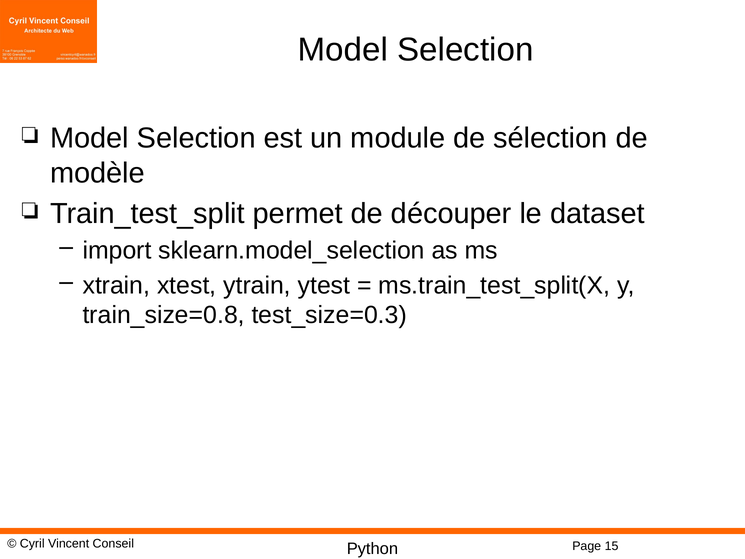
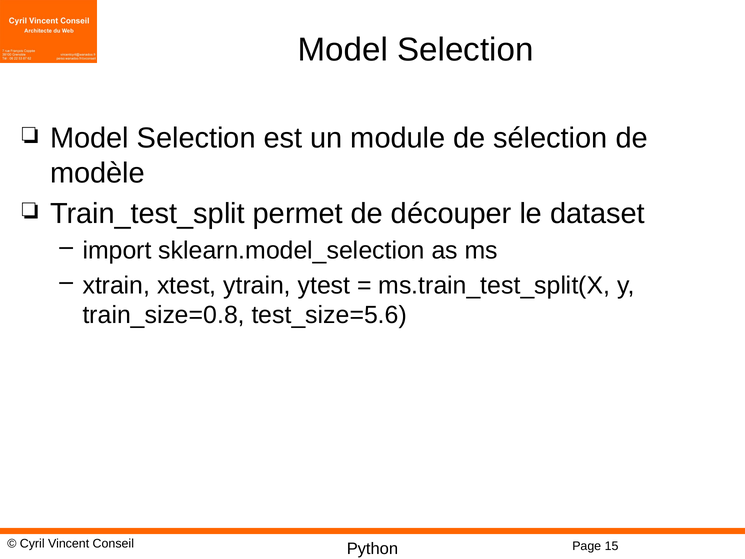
test_size=0.3: test_size=0.3 -> test_size=5.6
